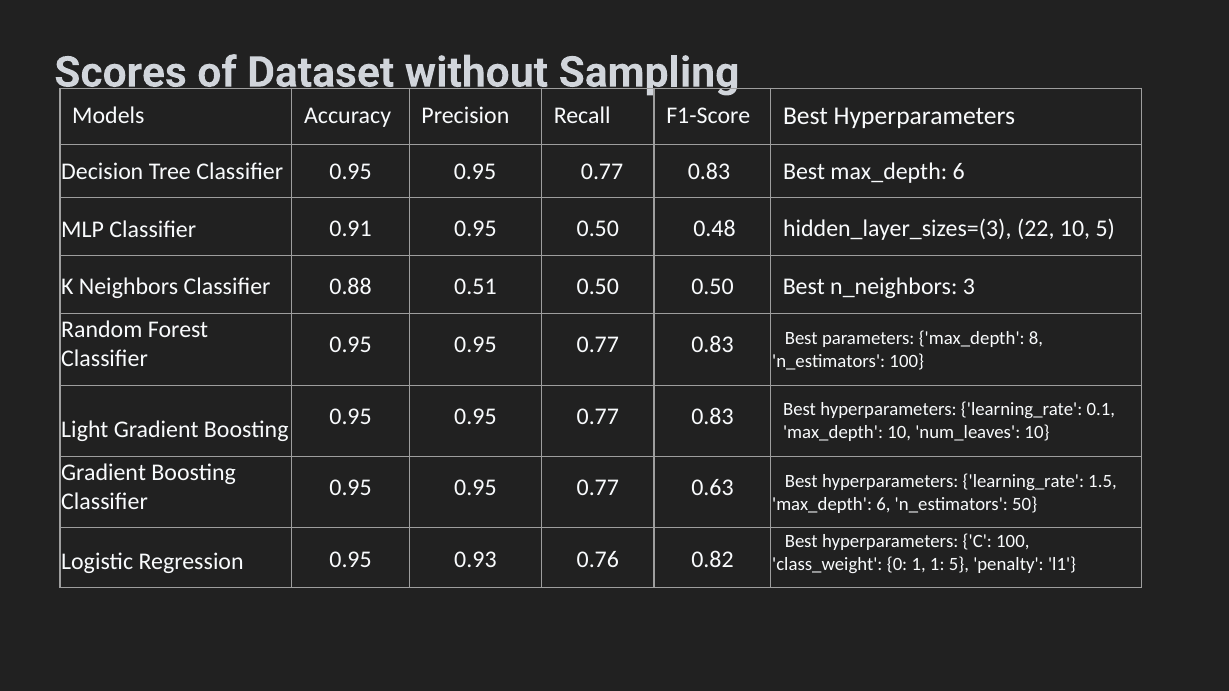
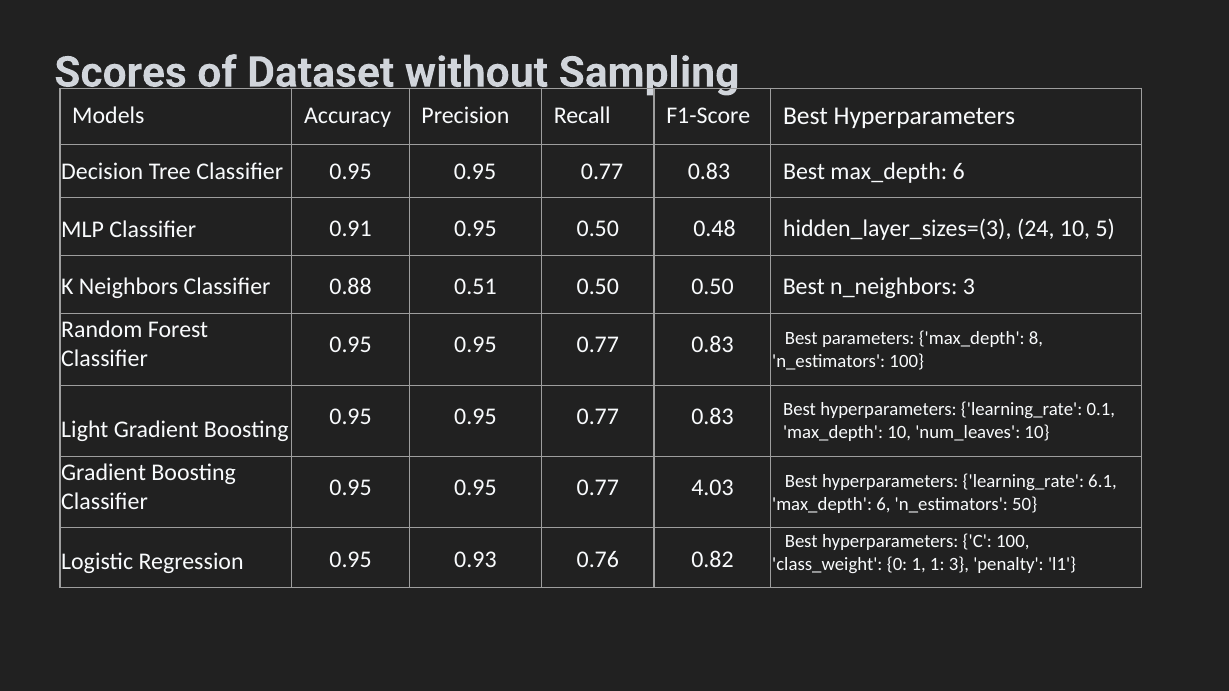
22: 22 -> 24
0.63: 0.63 -> 4.03
1.5: 1.5 -> 6.1
1 5: 5 -> 3
